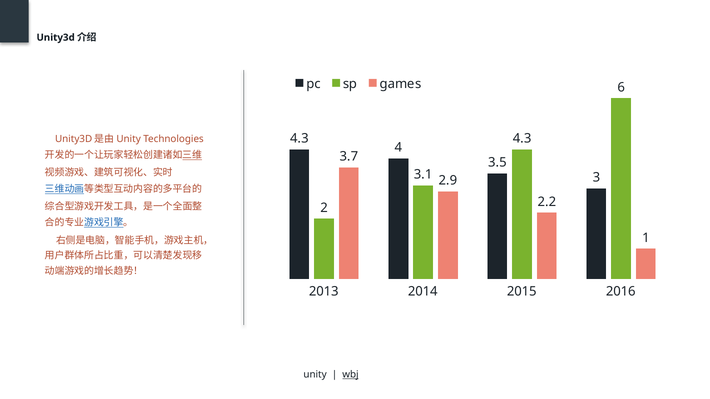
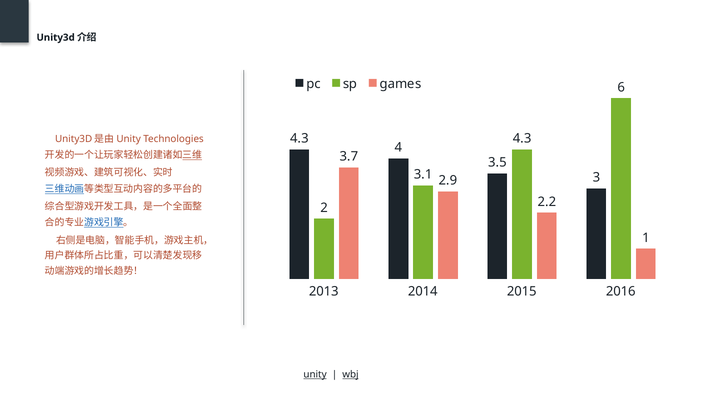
unity underline: none -> present
